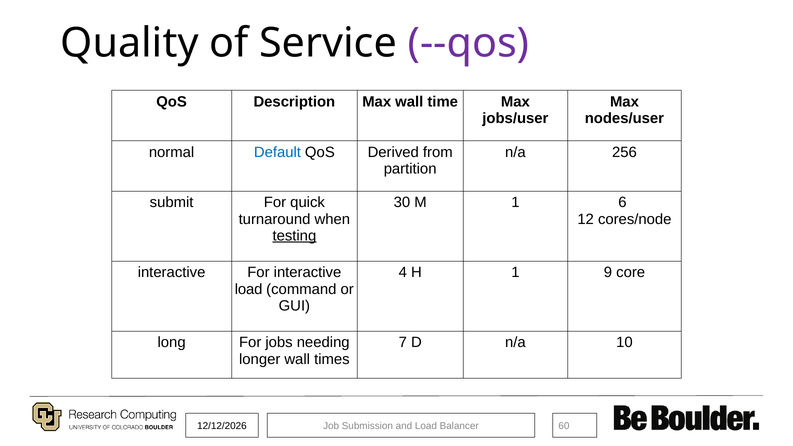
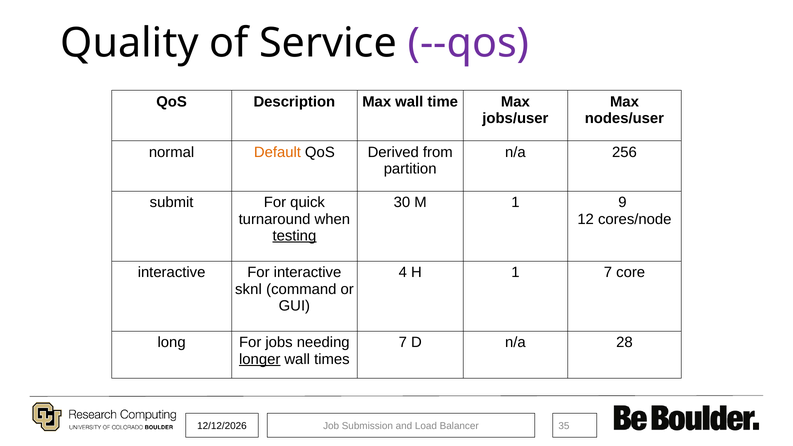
Default colour: blue -> orange
6: 6 -> 9
1 9: 9 -> 7
load at (249, 289): load -> sknl
10: 10 -> 28
longer underline: none -> present
60: 60 -> 35
